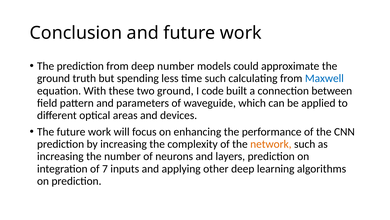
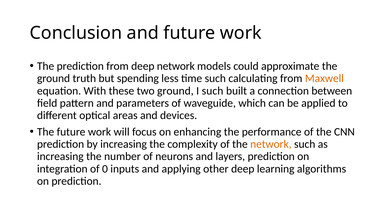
deep number: number -> network
Maxwell colour: blue -> orange
I code: code -> such
7: 7 -> 0
